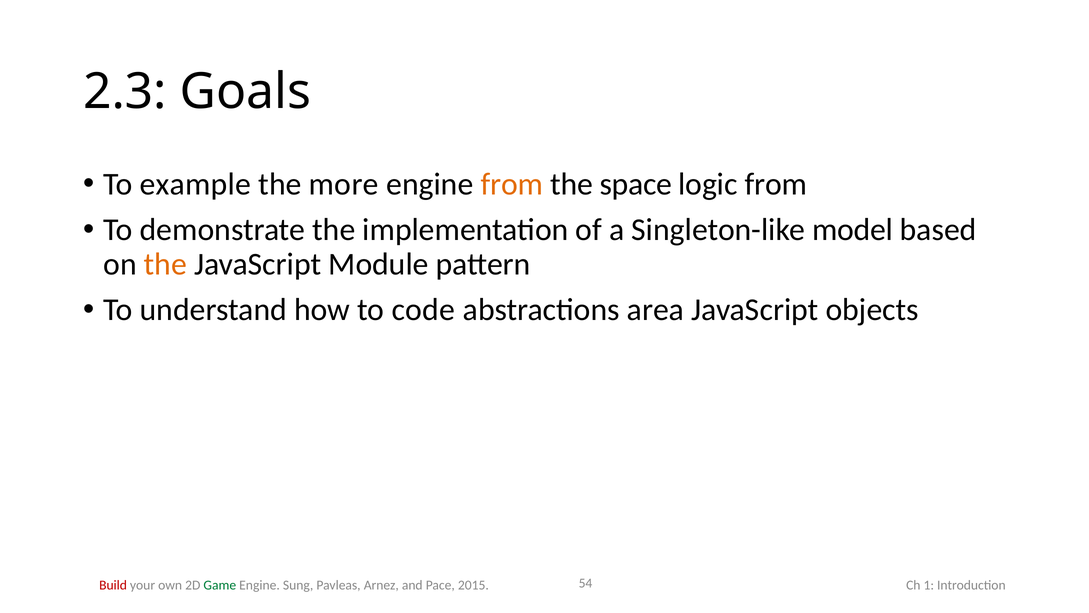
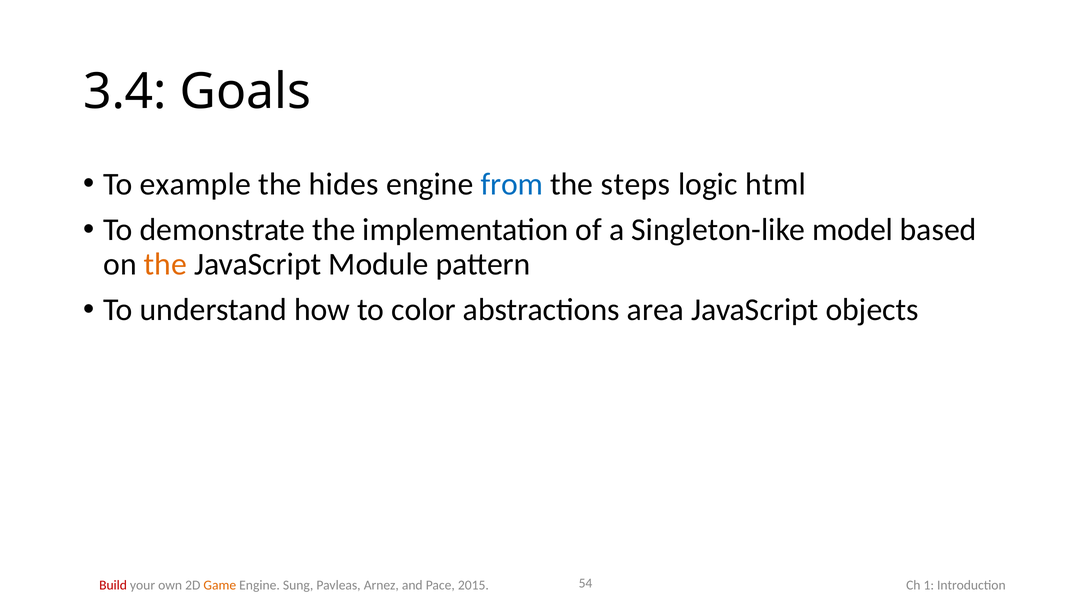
2.3: 2.3 -> 3.4
more: more -> hides
from at (512, 184) colour: orange -> blue
space: space -> steps
logic from: from -> html
code: code -> color
Game colour: green -> orange
